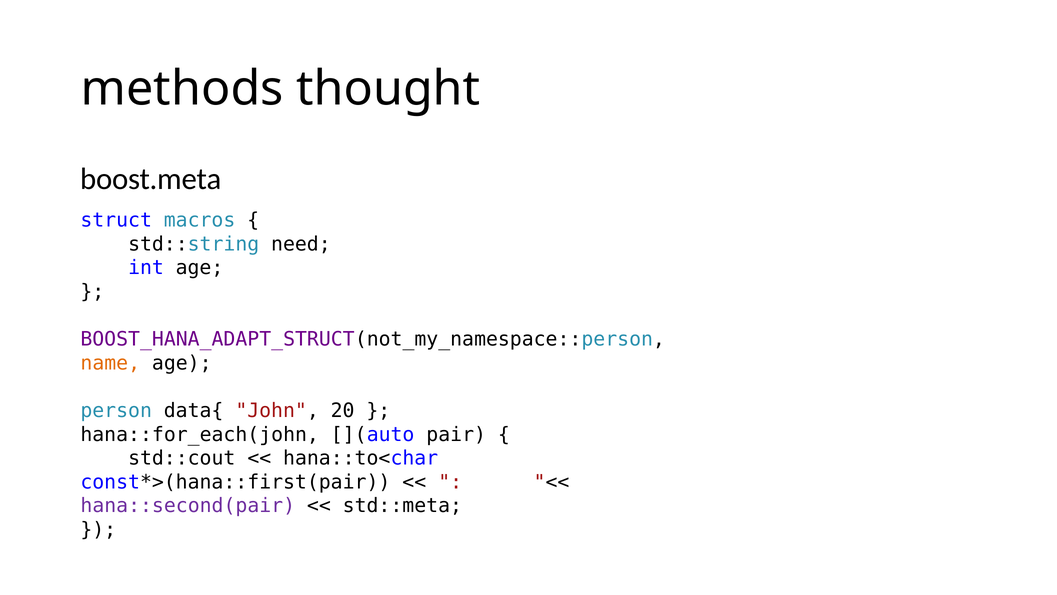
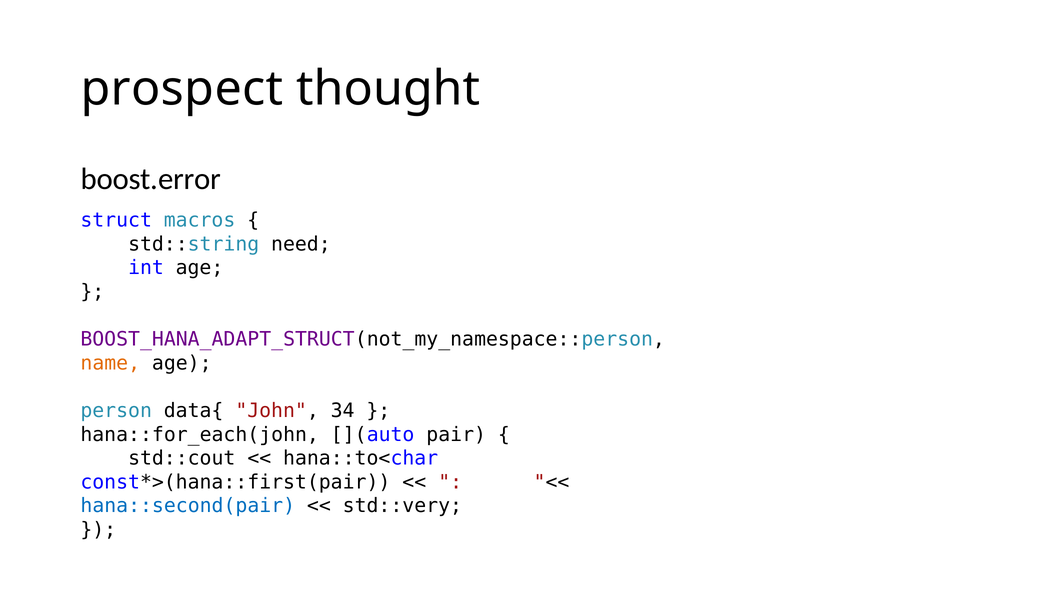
methods: methods -> prospect
boost.meta: boost.meta -> boost.error
20: 20 -> 34
hana::second(pair colour: purple -> blue
std::meta: std::meta -> std::very
